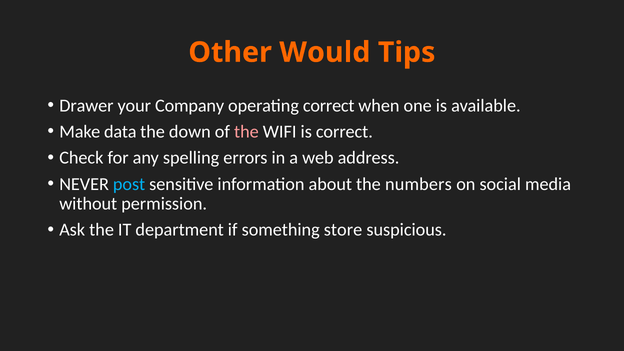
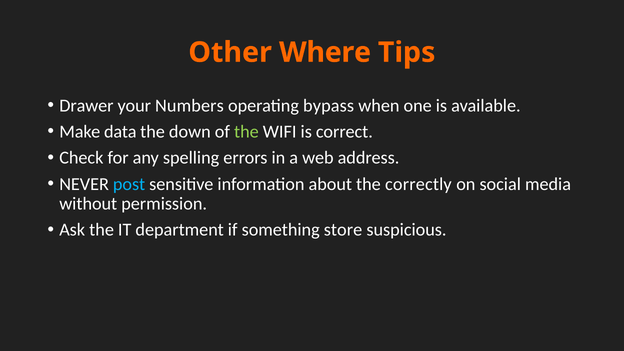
Would: Would -> Where
Company: Company -> Numbers
operating correct: correct -> bypass
the at (246, 132) colour: pink -> light green
numbers: numbers -> correctly
